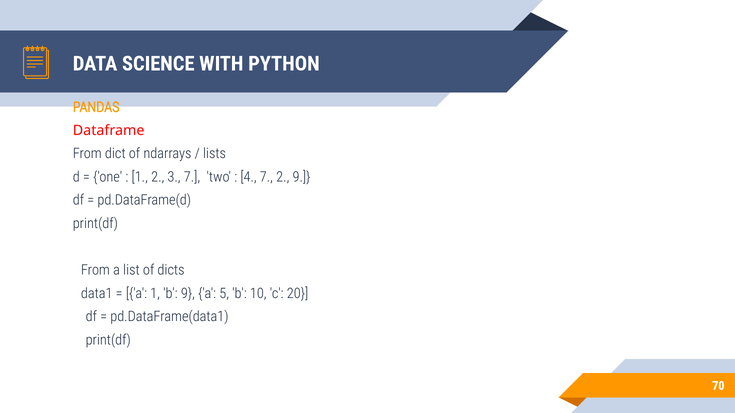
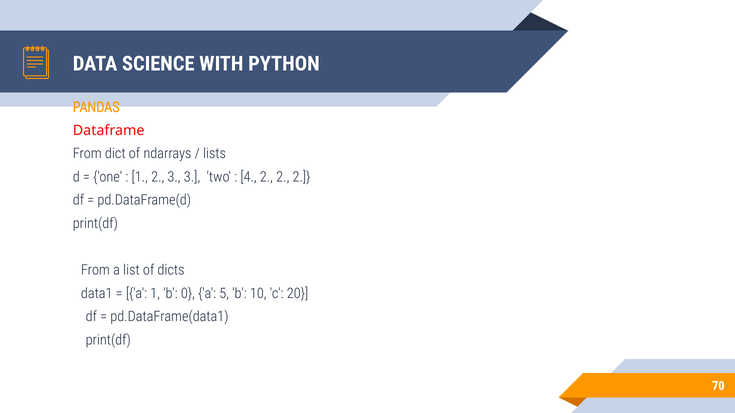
3 7: 7 -> 3
4 7: 7 -> 2
9 at (302, 177): 9 -> 2
b 9: 9 -> 0
